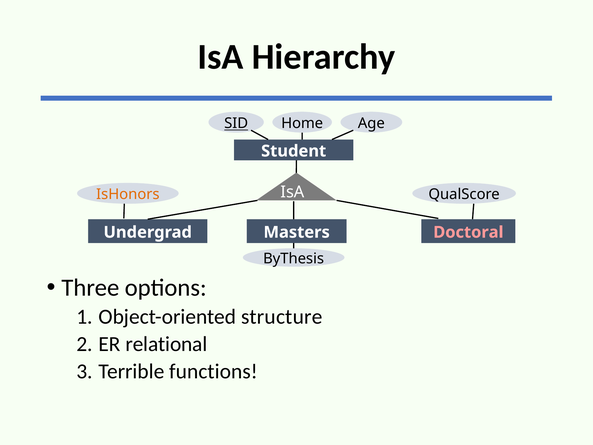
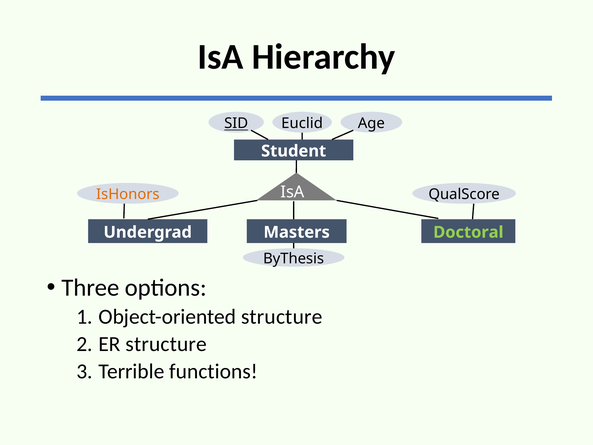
Home: Home -> Euclid
Doctoral colour: pink -> light green
ER relational: relational -> structure
